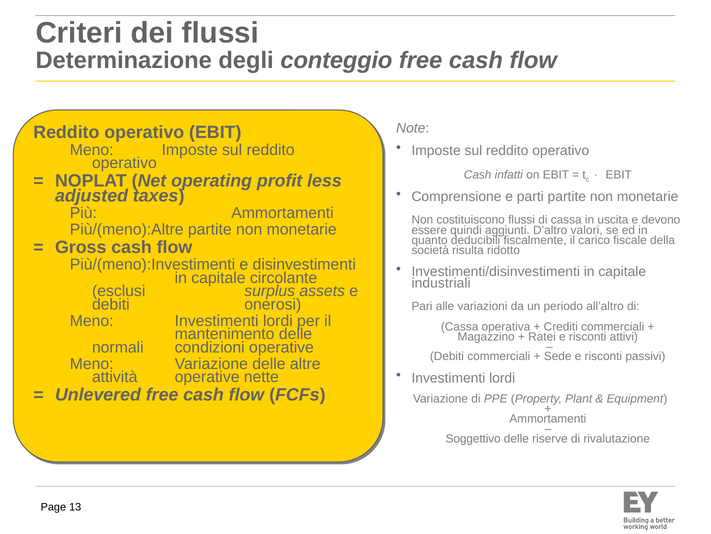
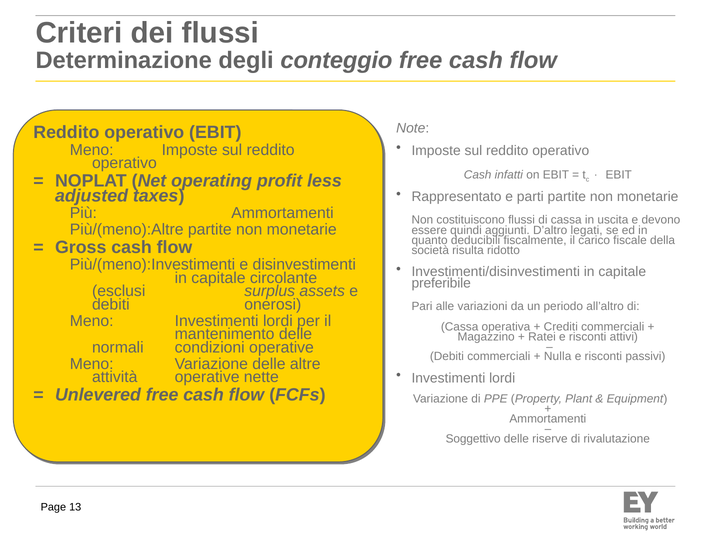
Comprensione: Comprensione -> Rappresentato
valori: valori -> legati
industriali: industriali -> preferibile
Sede: Sede -> Nulla
